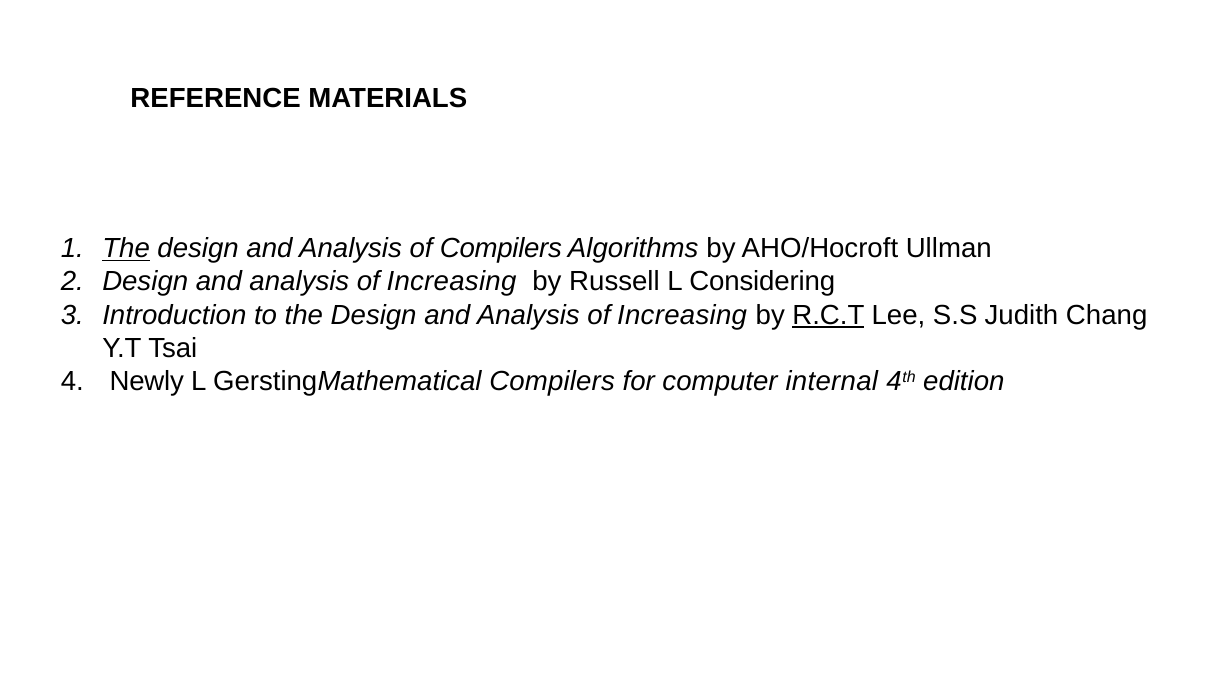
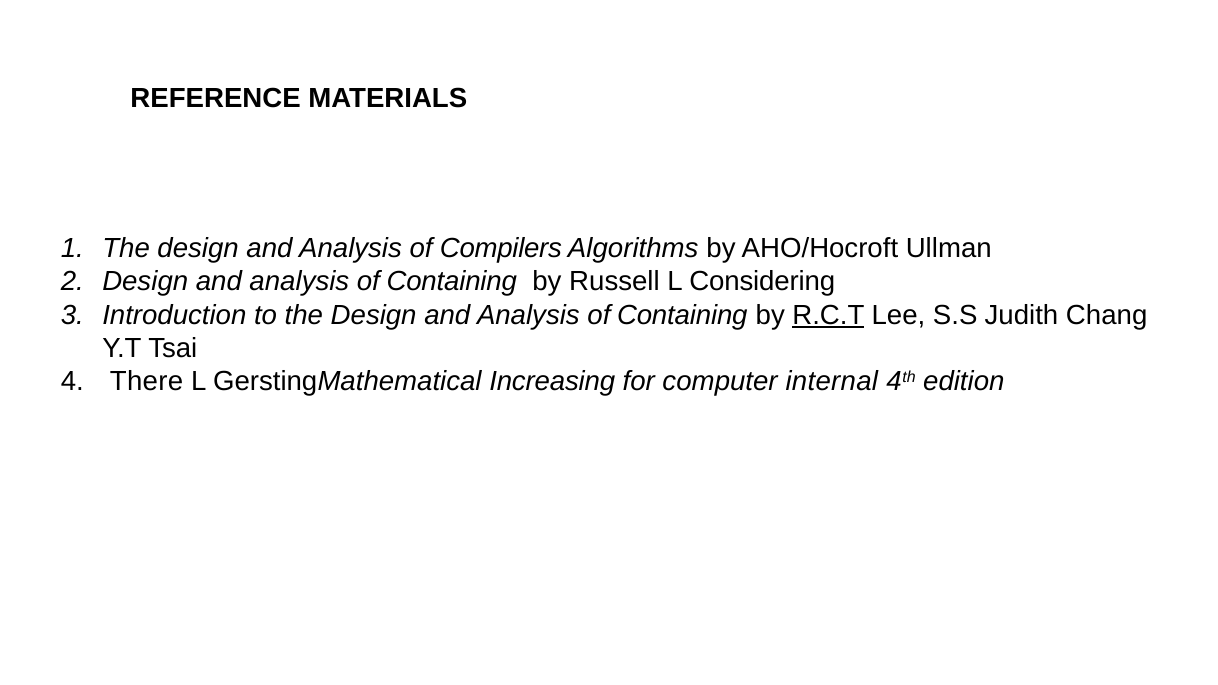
The at (126, 249) underline: present -> none
Increasing at (452, 282): Increasing -> Containing
Increasing at (682, 315): Increasing -> Containing
Newly: Newly -> There
GerstingMathematical Compilers: Compilers -> Increasing
